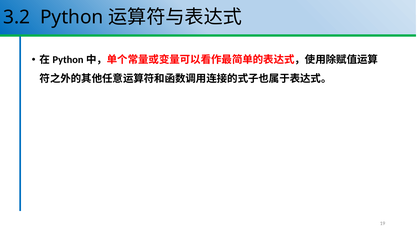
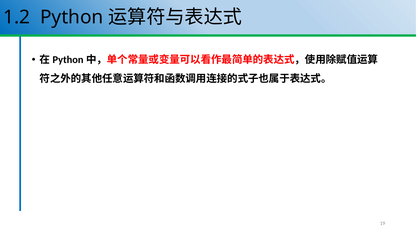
3.2: 3.2 -> 1.2
